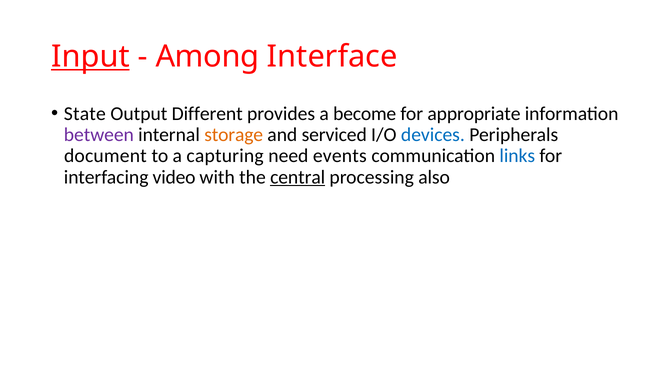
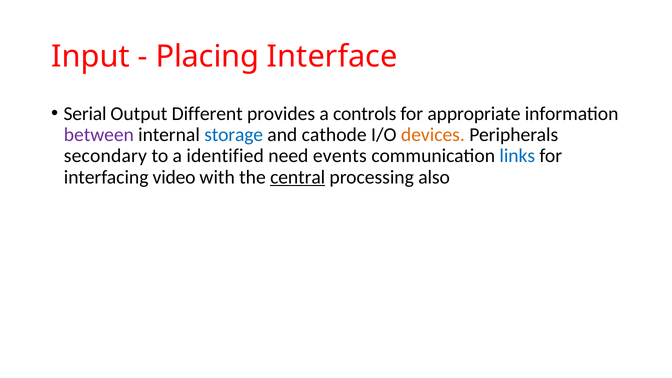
Input underline: present -> none
Among: Among -> Placing
State: State -> Serial
become: become -> controls
storage colour: orange -> blue
serviced: serviced -> cathode
devices colour: blue -> orange
document: document -> secondary
capturing: capturing -> identified
